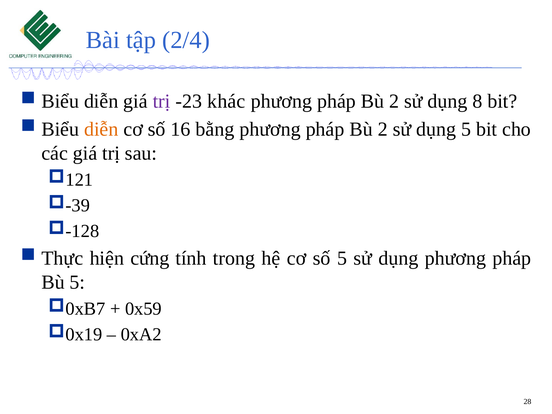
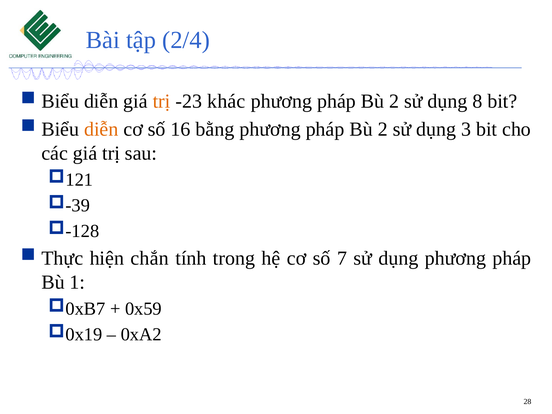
trị at (162, 101) colour: purple -> orange
dụng 5: 5 -> 3
cứng: cứng -> chắn
số 5: 5 -> 7
Bù 5: 5 -> 1
